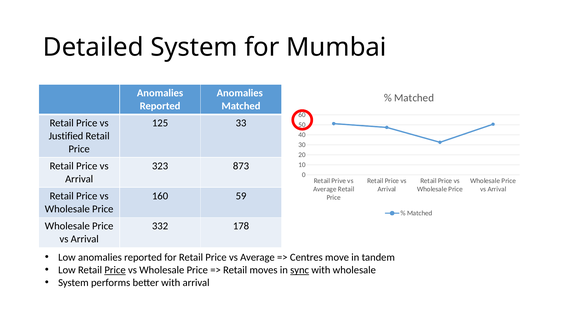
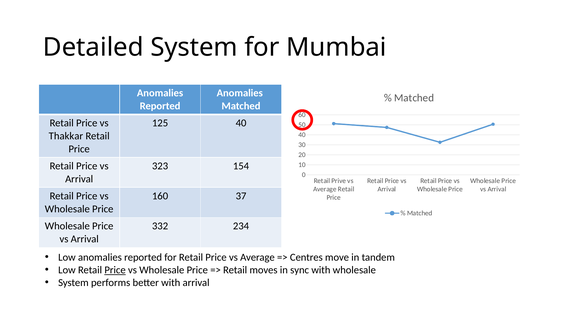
125 33: 33 -> 40
Justified: Justified -> Thakkar
873: 873 -> 154
59: 59 -> 37
178: 178 -> 234
sync underline: present -> none
